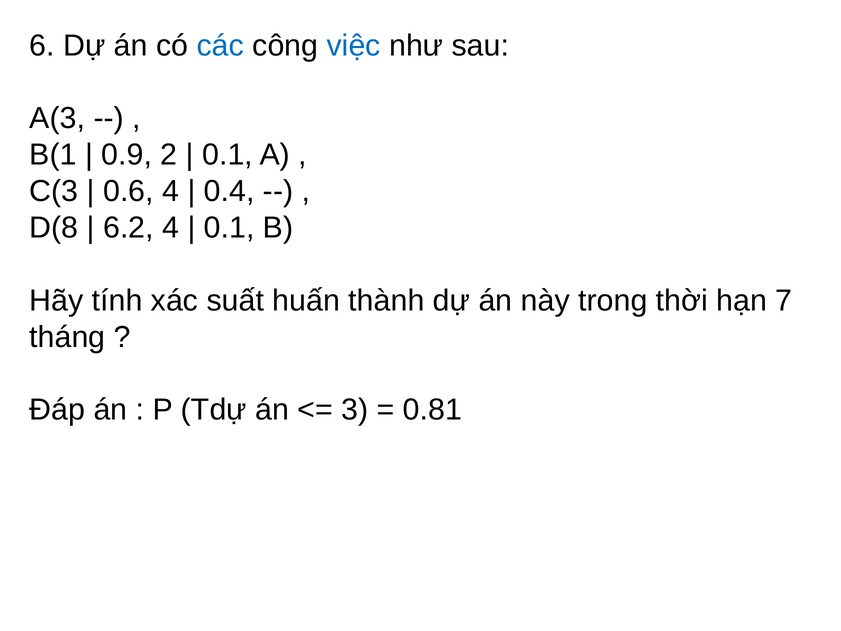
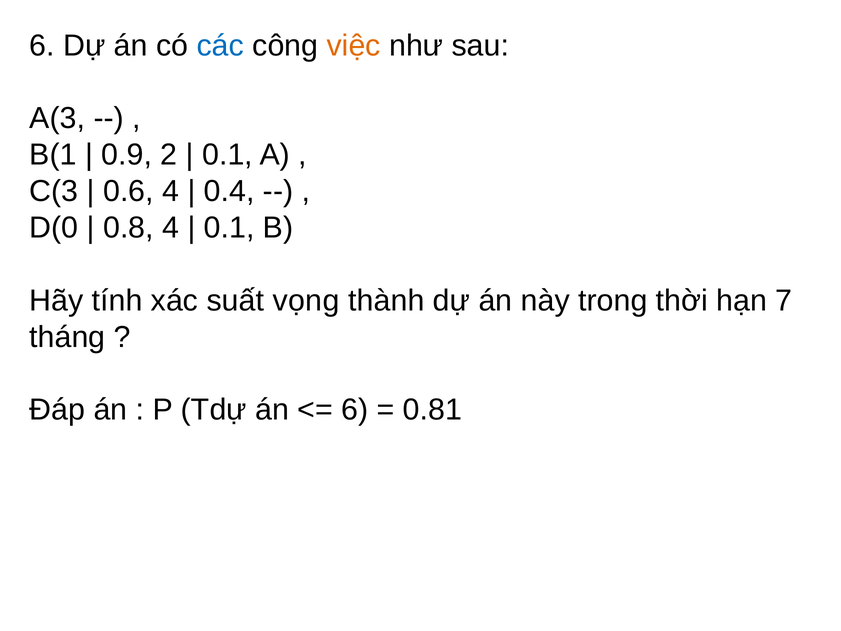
việc colour: blue -> orange
D(8: D(8 -> D(0
6.2: 6.2 -> 0.8
huấn: huấn -> vọng
3 at (355, 410): 3 -> 6
